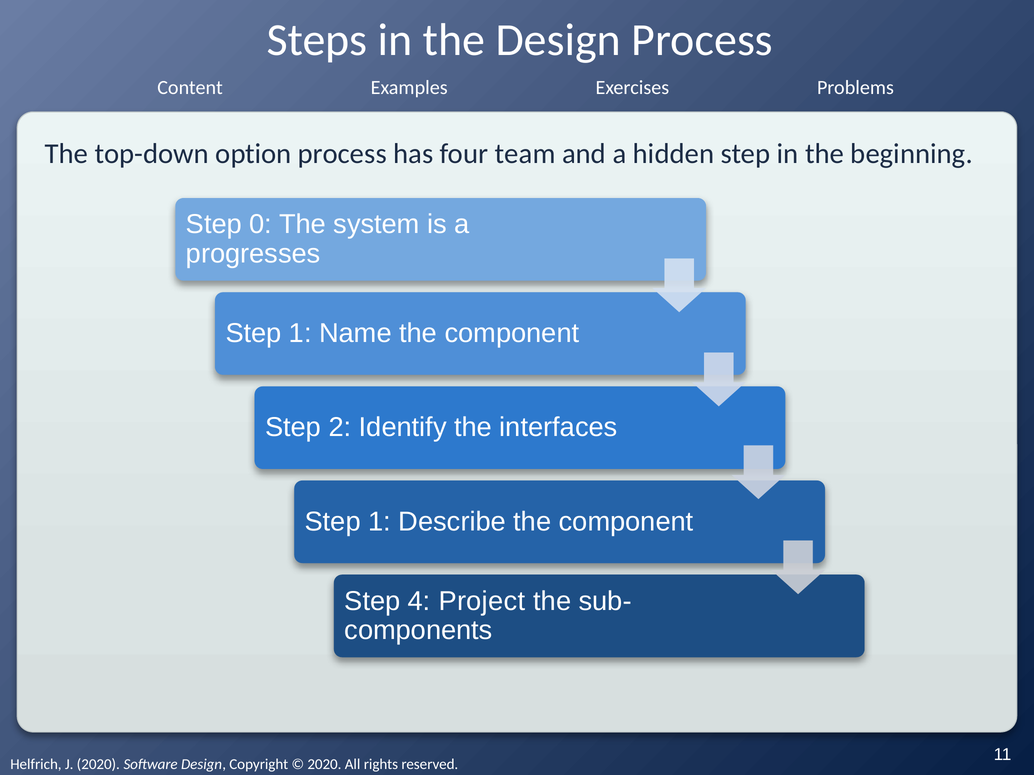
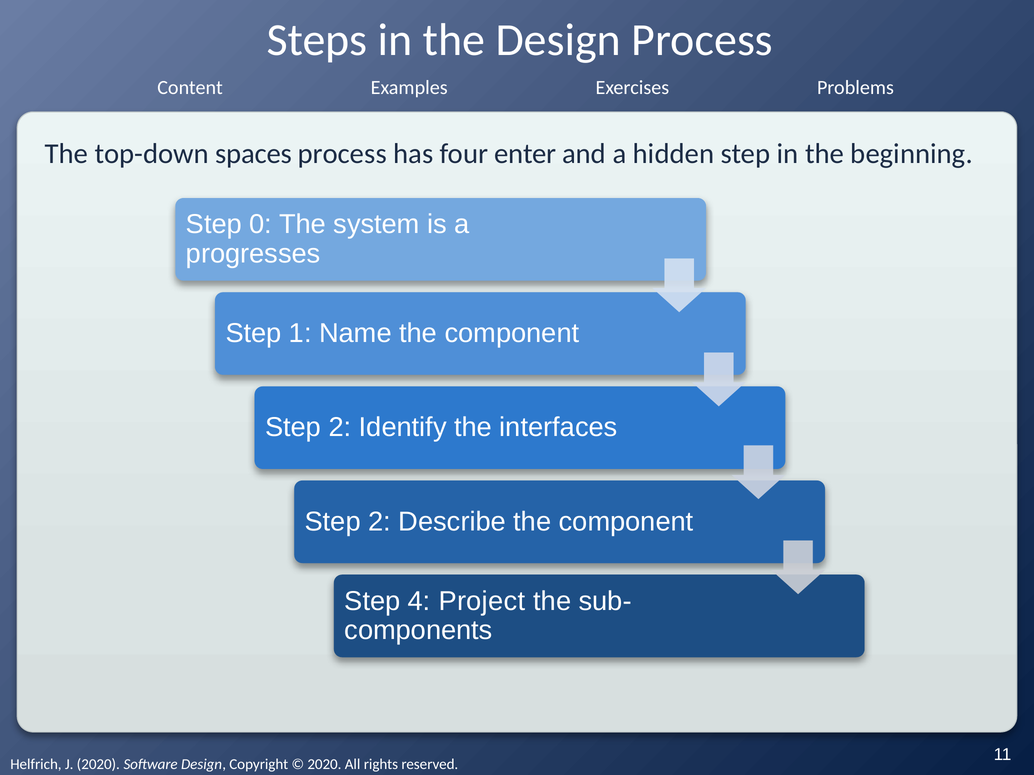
option: option -> spaces
team: team -> enter
1 at (380, 522): 1 -> 2
